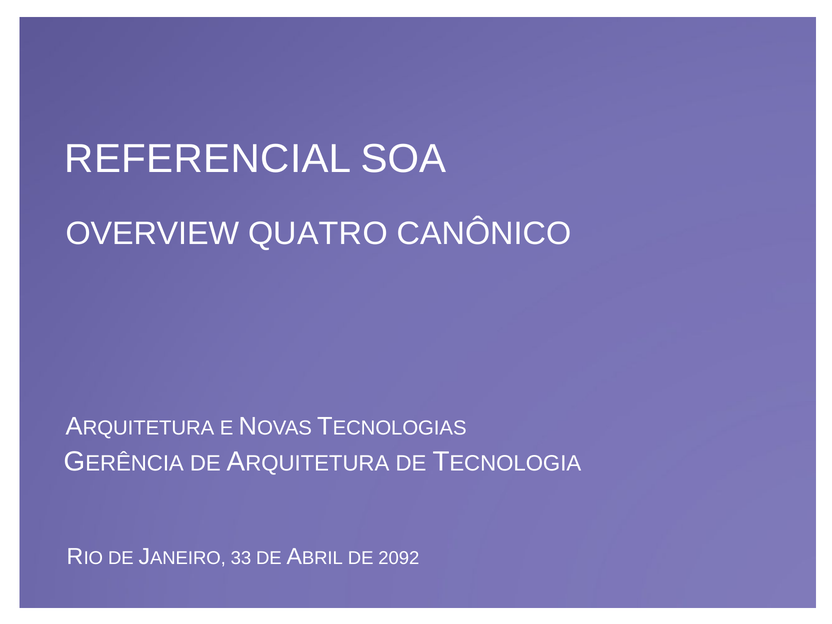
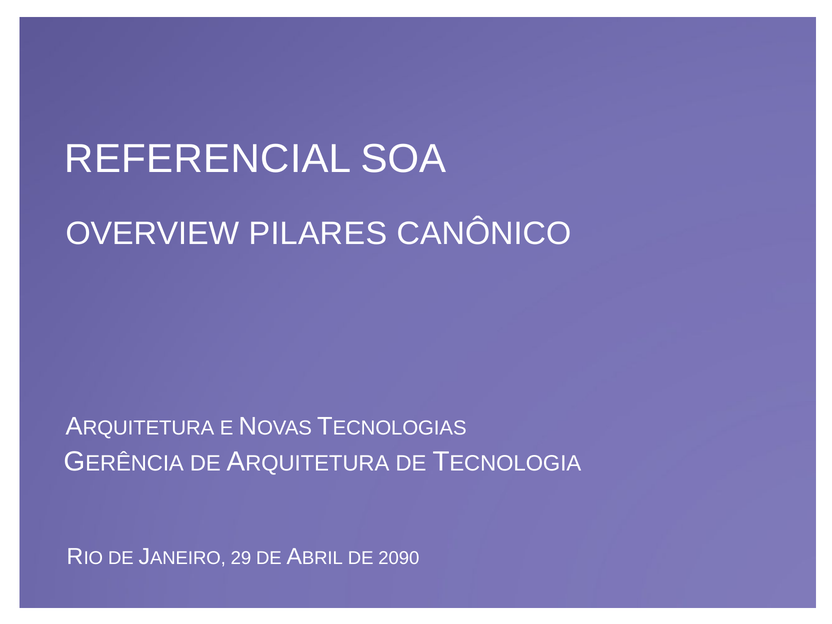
QUATRO: QUATRO -> PILARES
33: 33 -> 29
2092: 2092 -> 2090
